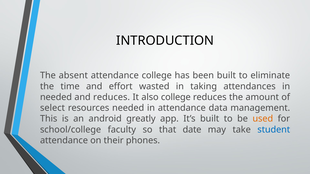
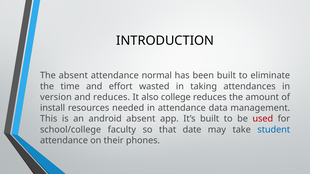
attendance college: college -> normal
needed at (56, 97): needed -> version
select: select -> install
android greatly: greatly -> absent
used colour: orange -> red
